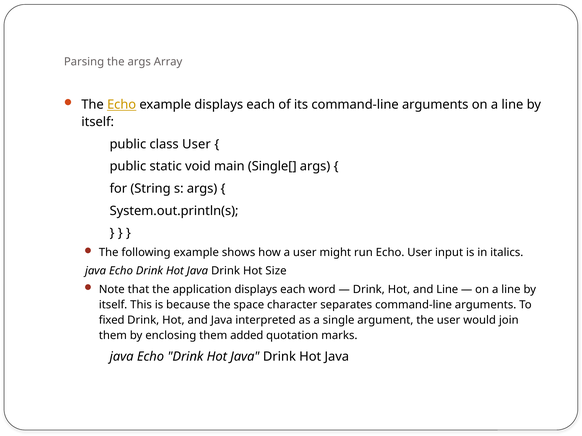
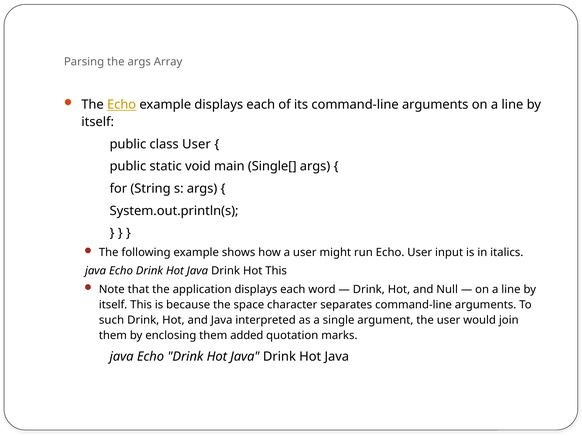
Hot Size: Size -> This
and Line: Line -> Null
fixed: fixed -> such
